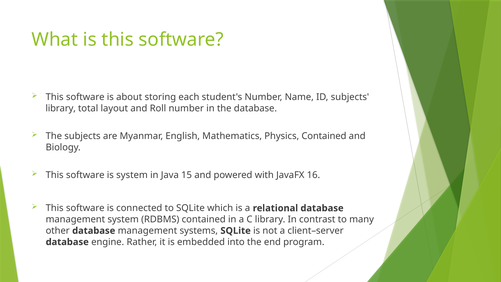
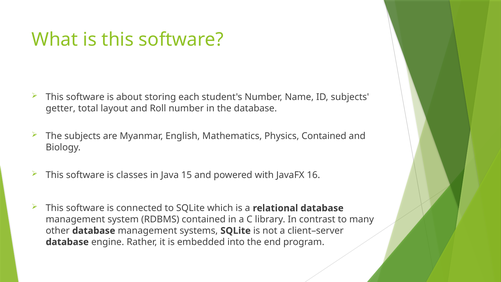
library at (61, 108): library -> getter
is system: system -> classes
